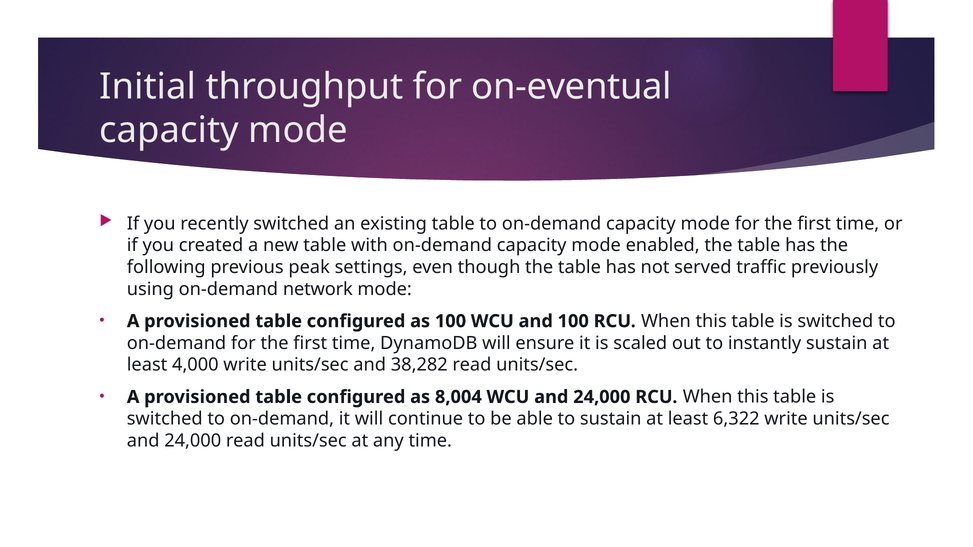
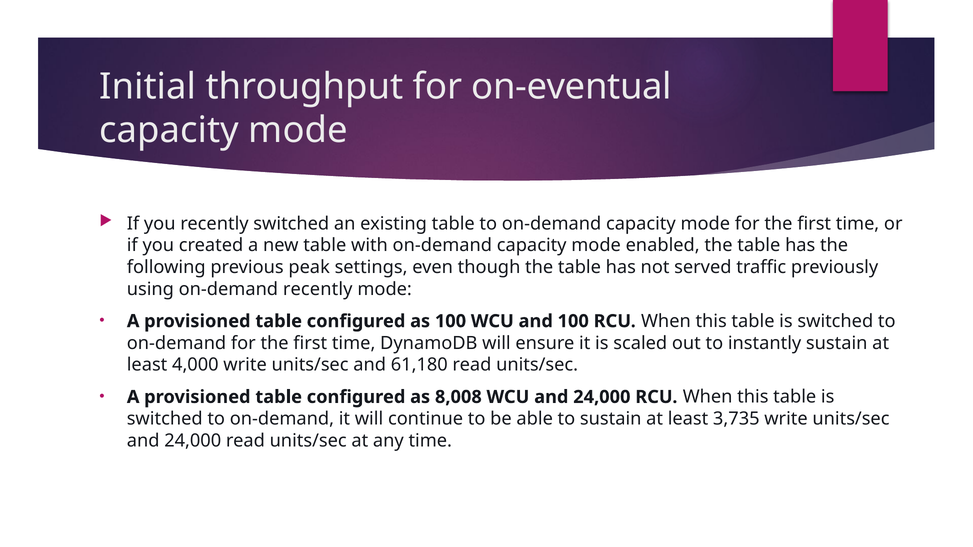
on-demand network: network -> recently
38,282: 38,282 -> 61,180
8,004: 8,004 -> 8,008
6,322: 6,322 -> 3,735
